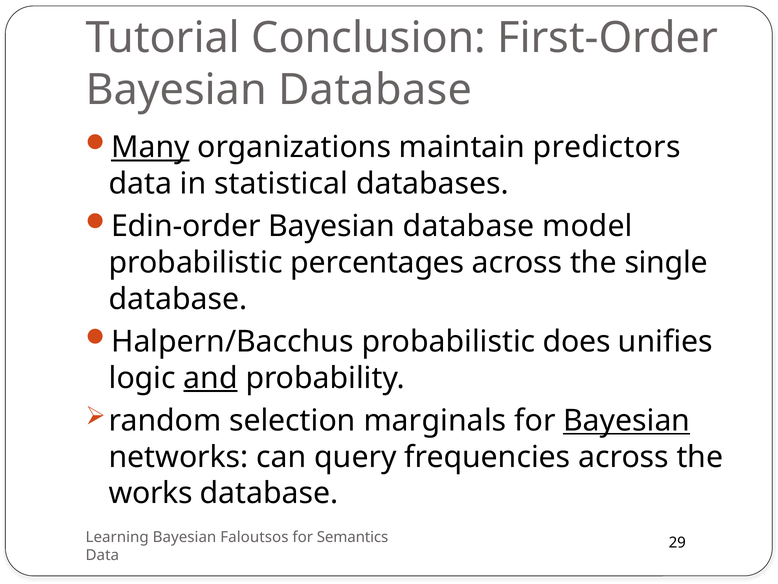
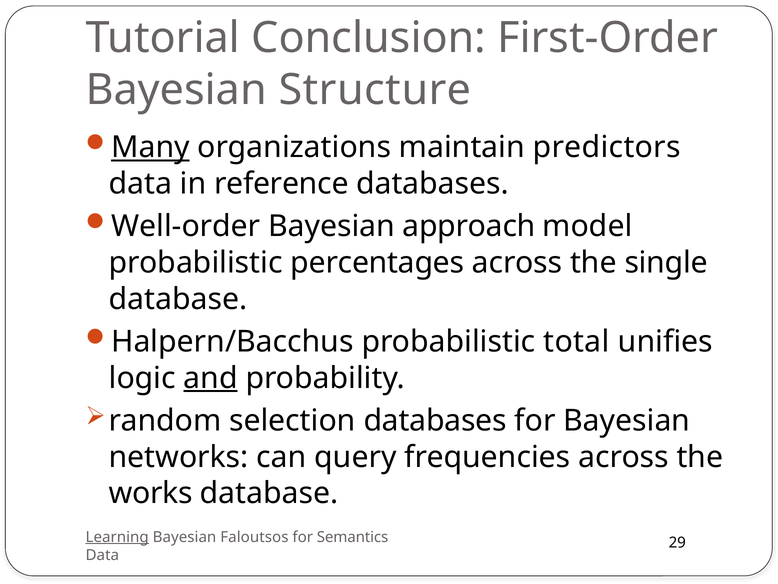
Database at (375, 90): Database -> Structure
statistical: statistical -> reference
Edin-order: Edin-order -> Well-order
database at (469, 226): database -> approach
does: does -> total
selection marginals: marginals -> databases
Bayesian at (627, 420) underline: present -> none
Learning underline: none -> present
